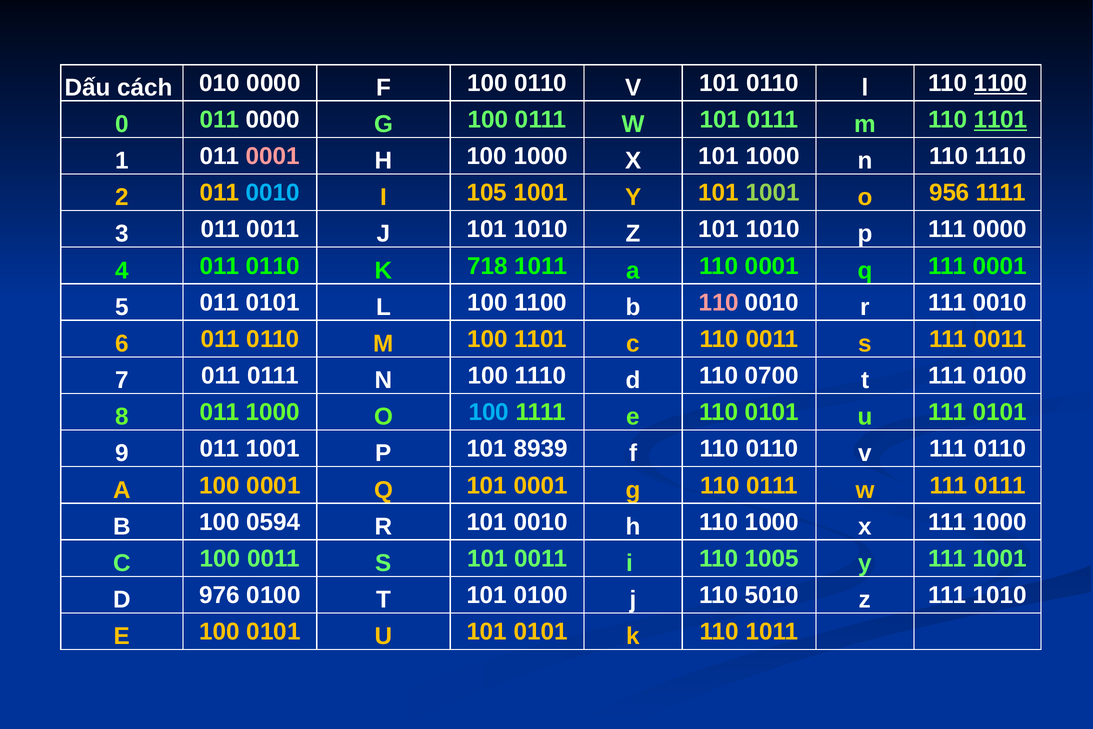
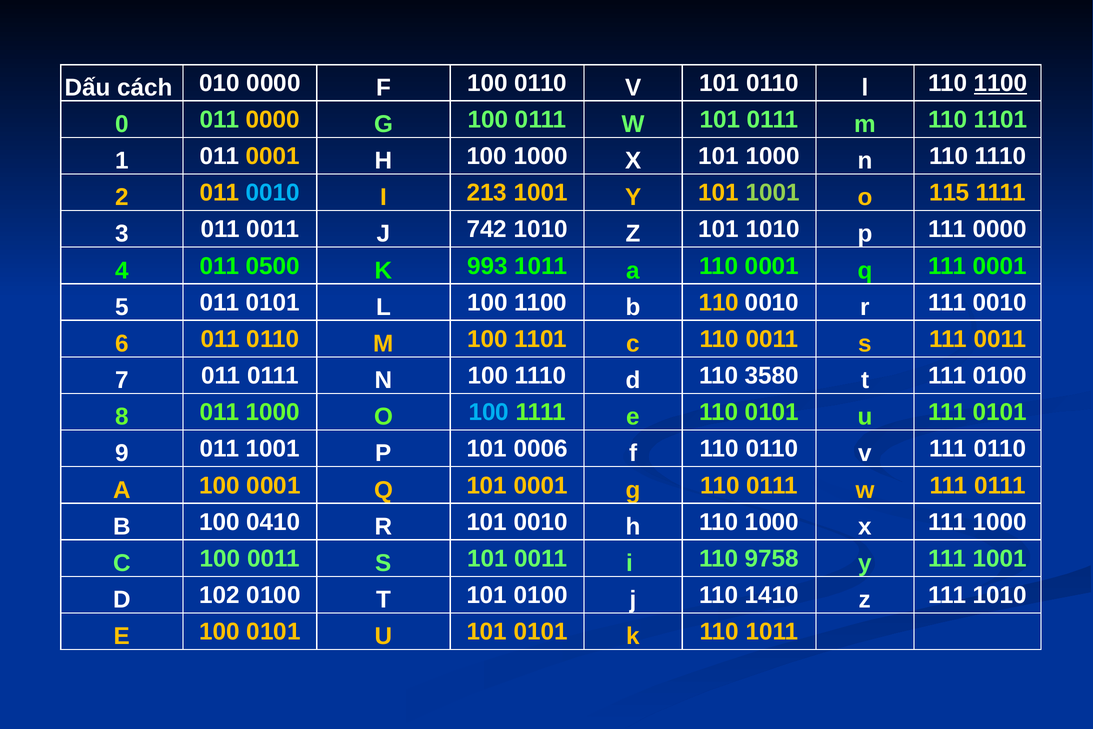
0000 at (273, 120) colour: white -> yellow
1101 at (1001, 120) underline: present -> none
0001 at (273, 156) colour: pink -> yellow
105: 105 -> 213
956: 956 -> 115
J 101: 101 -> 742
4 011 0110: 0110 -> 0500
718: 718 -> 993
110 at (719, 302) colour: pink -> yellow
0700: 0700 -> 3580
8939: 8939 -> 0006
0594: 0594 -> 0410
1005: 1005 -> 9758
976: 976 -> 102
5010: 5010 -> 1410
